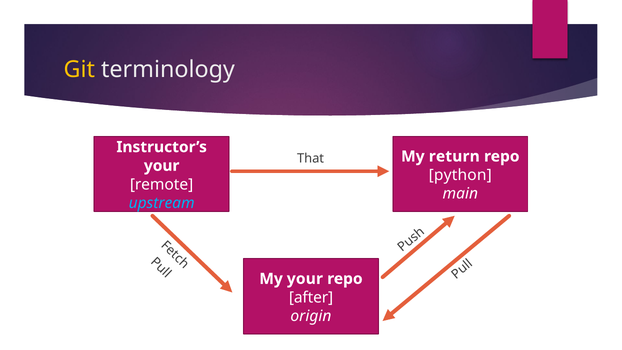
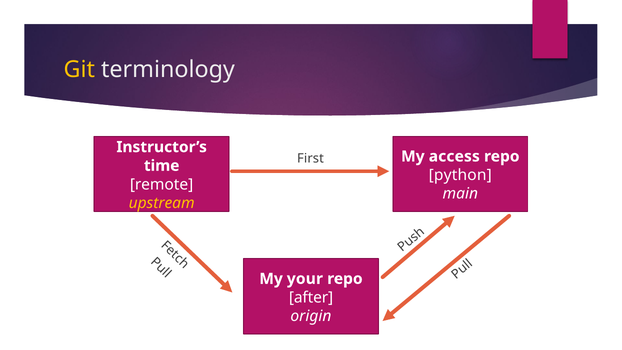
return: return -> access
That: That -> First
your at (162, 166): your -> time
upstream colour: light blue -> yellow
